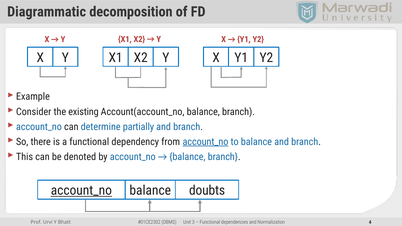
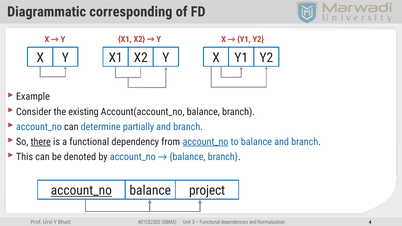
decomposition: decomposition -> corresponding
there underline: none -> present
doubts: doubts -> project
